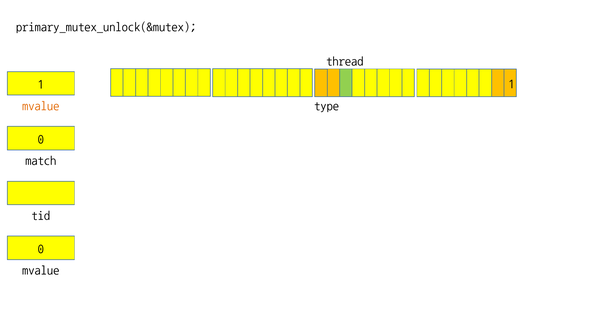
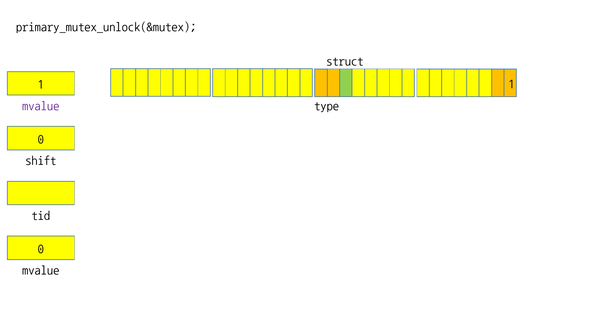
thread: thread -> struct
mvalue at (41, 106) colour: orange -> purple
match: match -> shift
